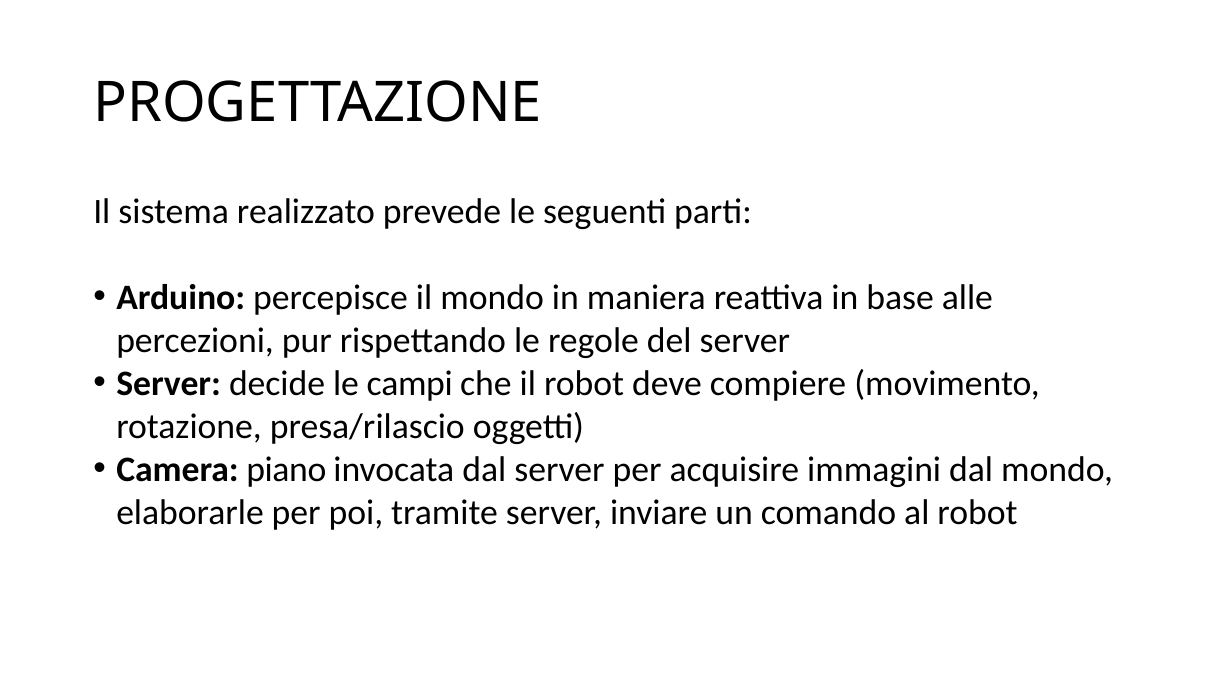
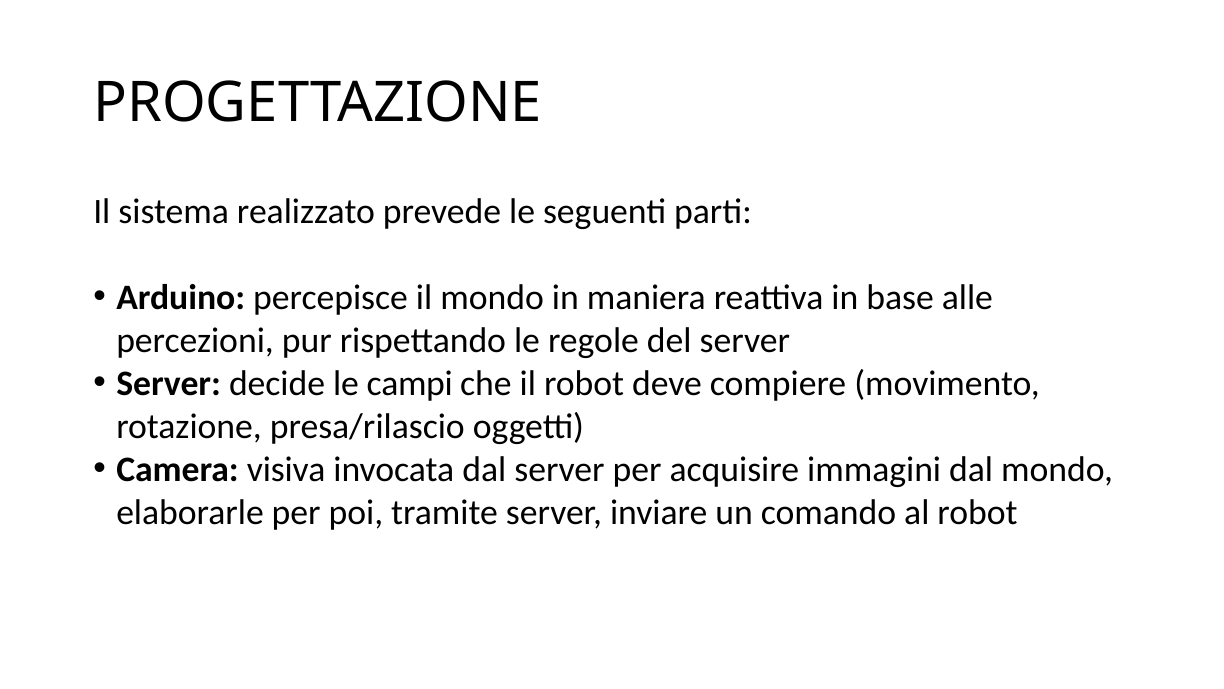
piano: piano -> visiva
